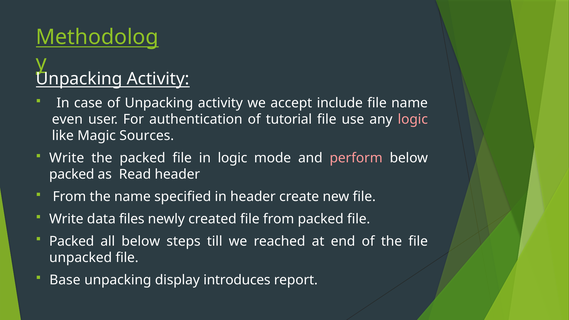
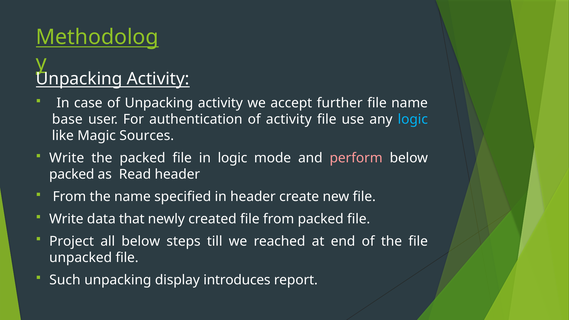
include: include -> further
even: even -> base
of tutorial: tutorial -> activity
logic at (413, 119) colour: pink -> light blue
files: files -> that
Packed at (72, 241): Packed -> Project
Base: Base -> Such
